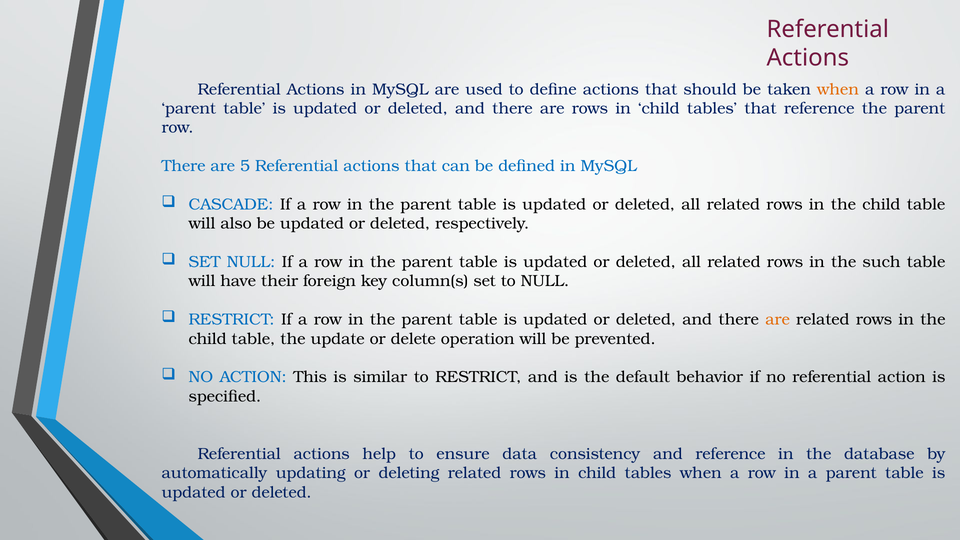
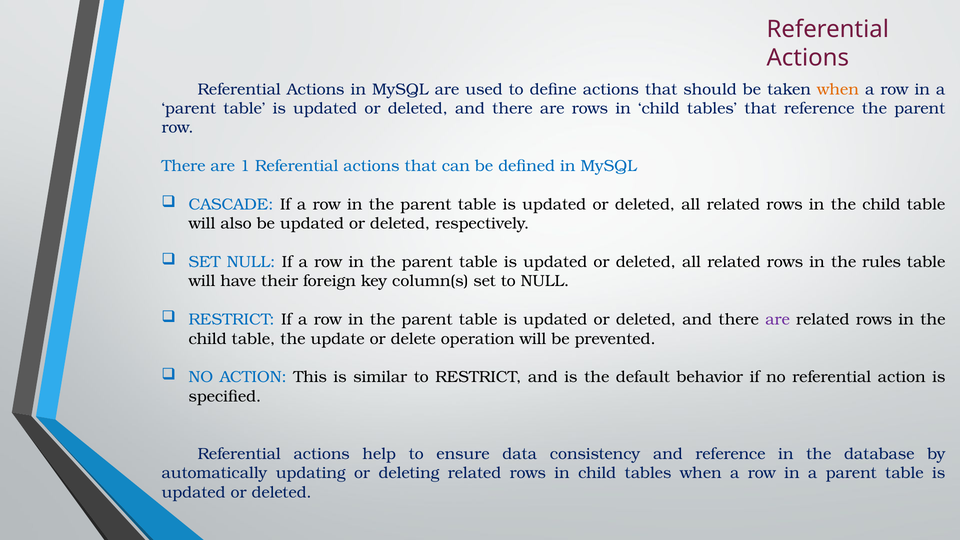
5: 5 -> 1
such: such -> rules
are at (778, 320) colour: orange -> purple
